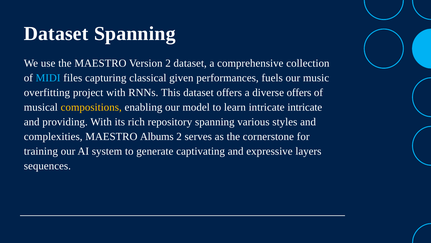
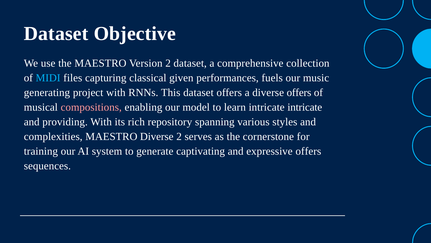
Dataset Spanning: Spanning -> Objective
overfitting: overfitting -> generating
compositions colour: yellow -> pink
MAESTRO Albums: Albums -> Diverse
expressive layers: layers -> offers
